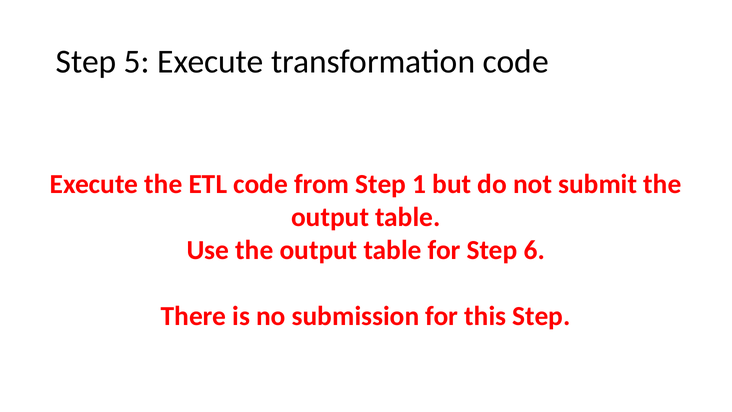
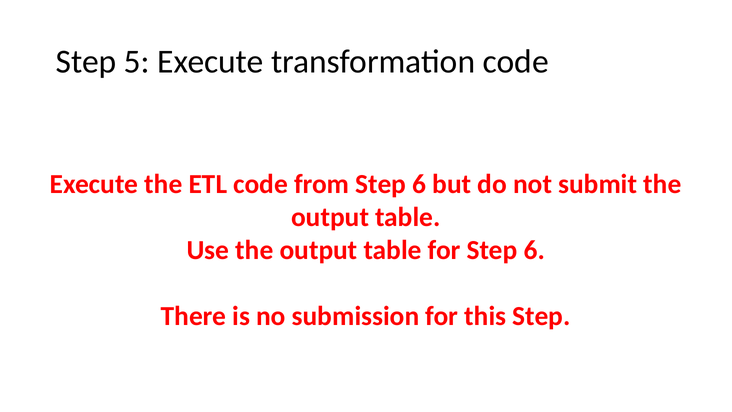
from Step 1: 1 -> 6
